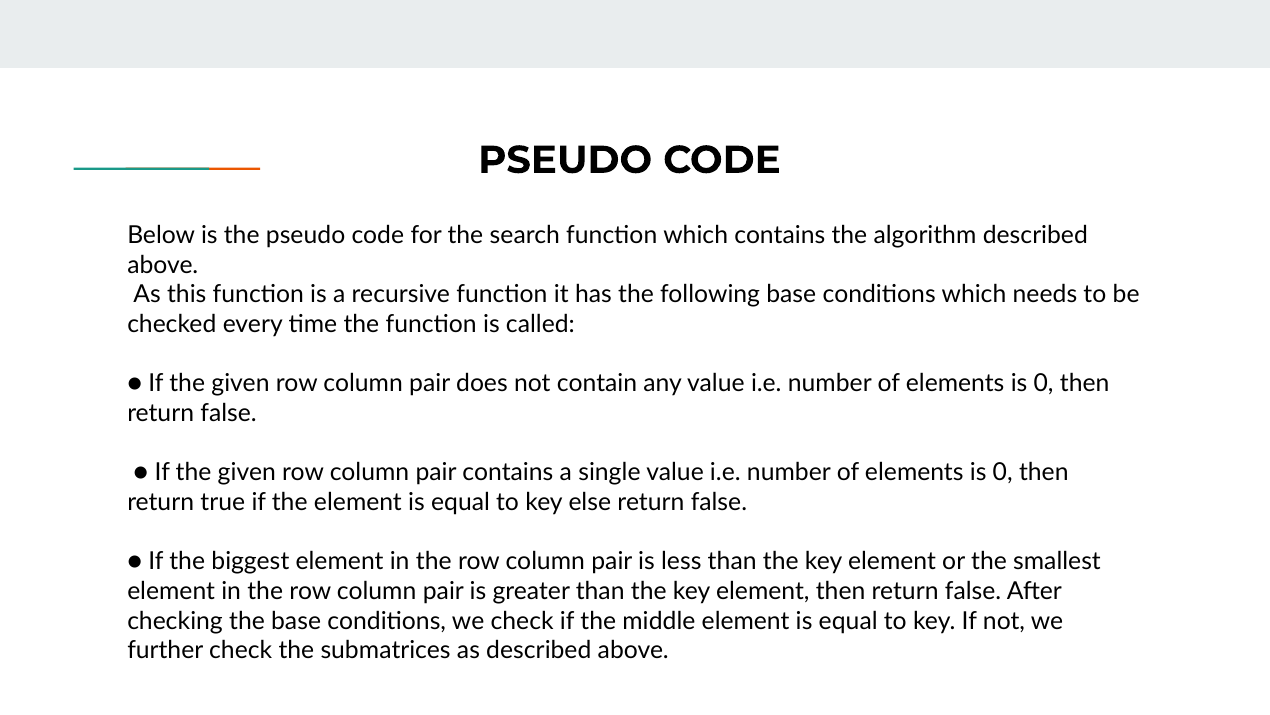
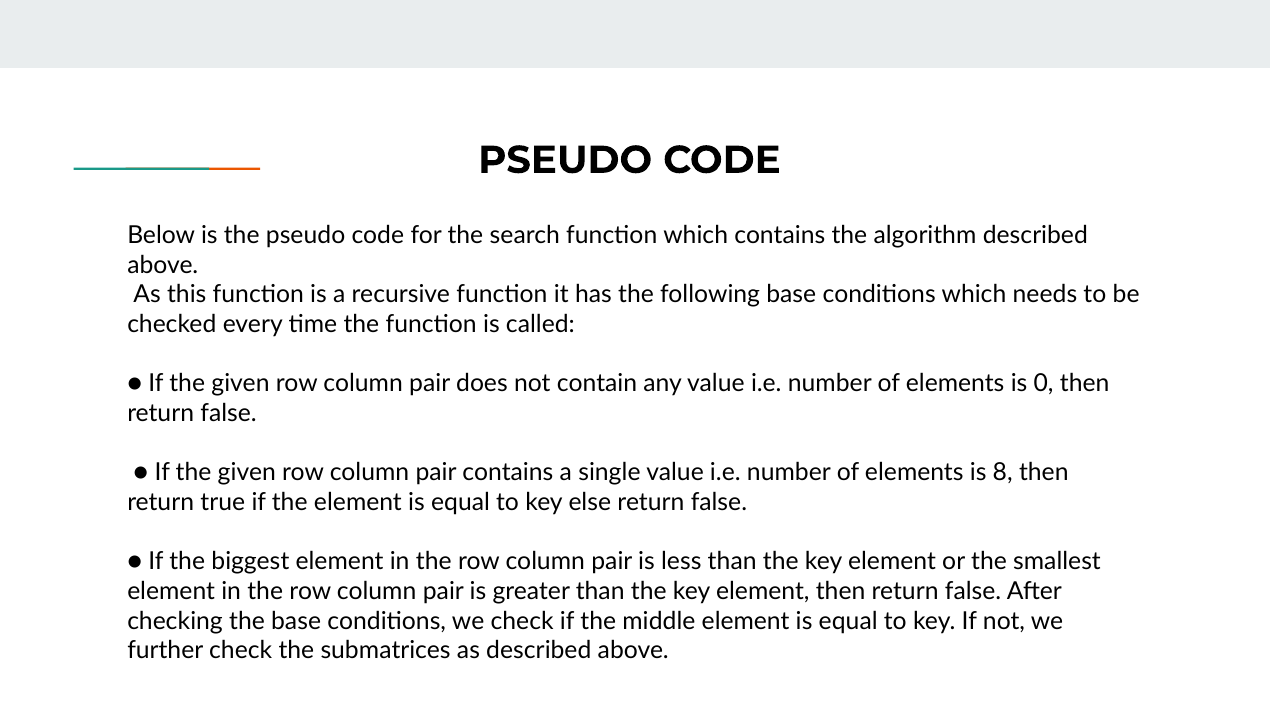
0 at (1003, 472): 0 -> 8
